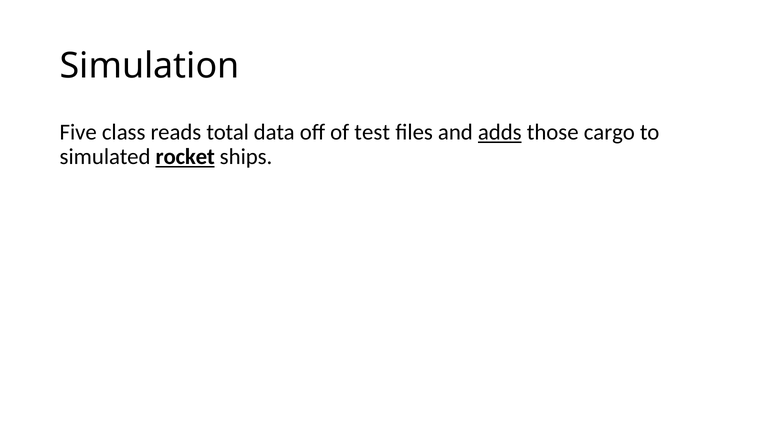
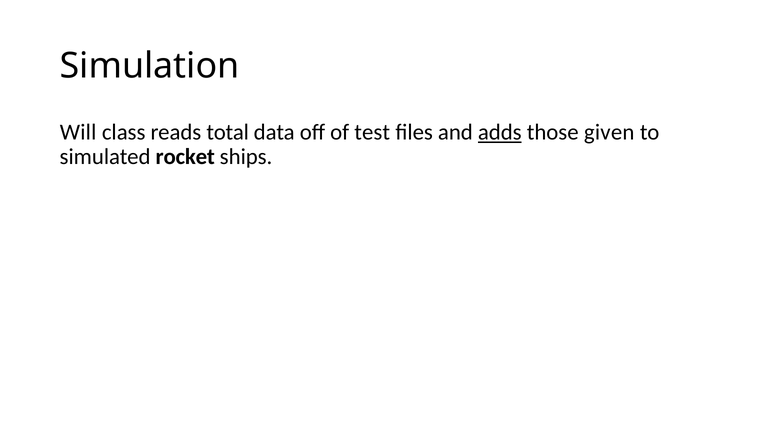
Five: Five -> Will
cargo: cargo -> given
rocket underline: present -> none
